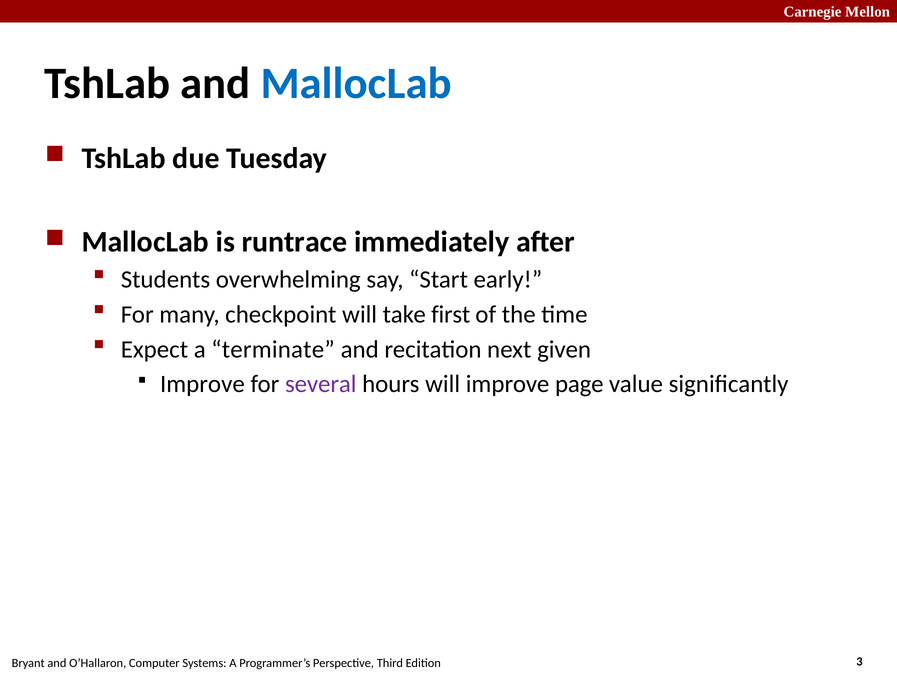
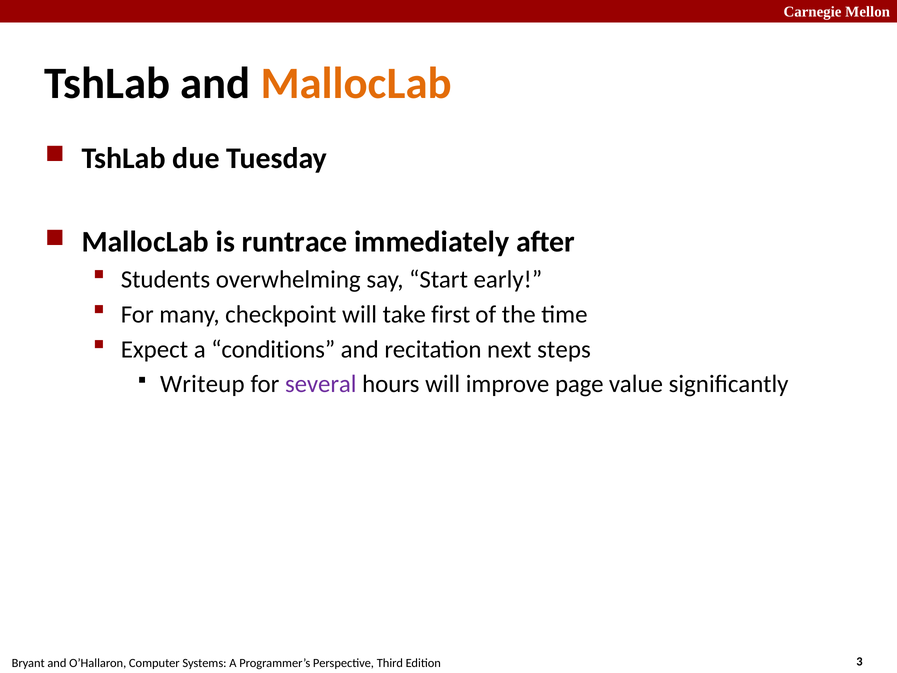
MallocLab at (356, 83) colour: blue -> orange
terminate: terminate -> conditions
given: given -> steps
Improve at (202, 384): Improve -> Writeup
